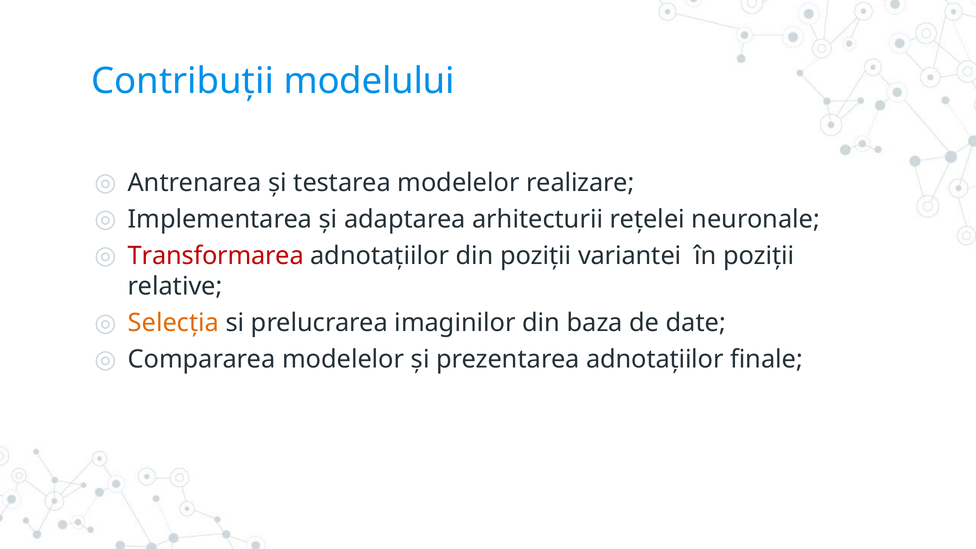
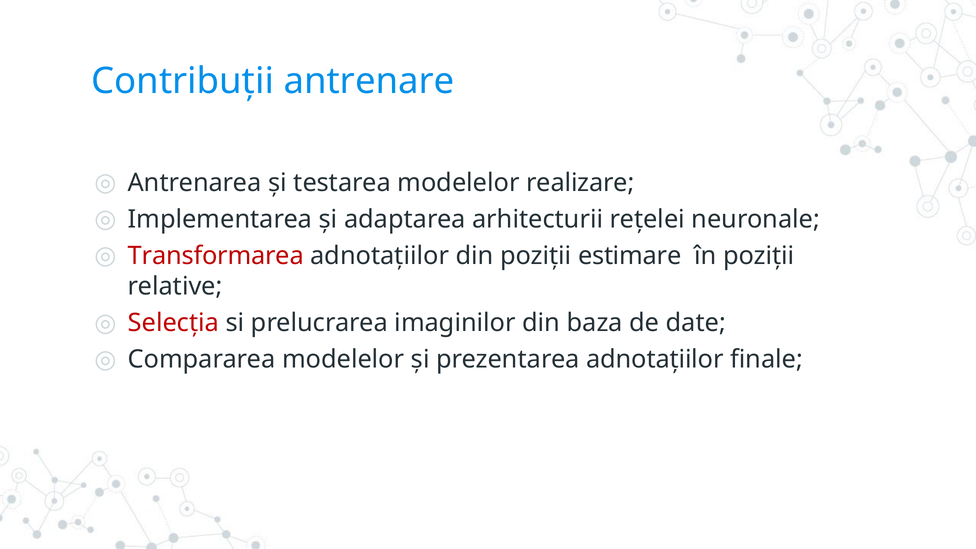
modelului: modelului -> antrenare
variantei: variantei -> estimare
Selecția colour: orange -> red
